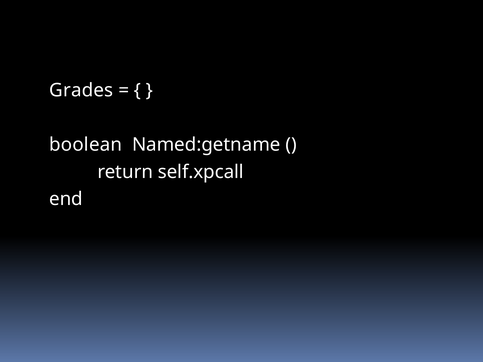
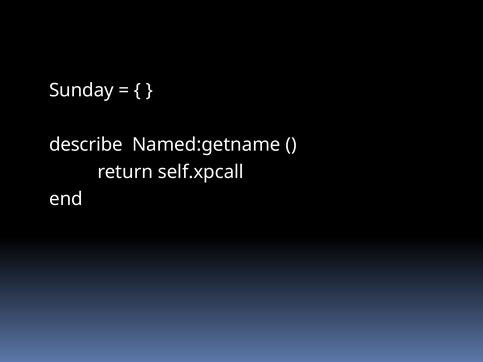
Grades: Grades -> Sunday
boolean: boolean -> describe
